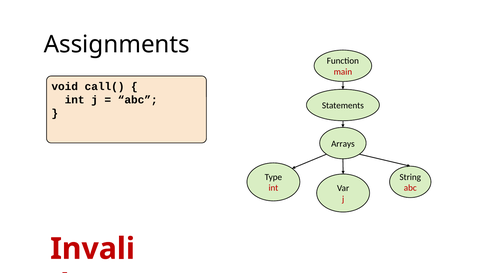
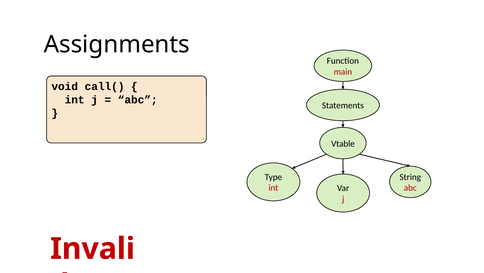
Arrays: Arrays -> Vtable
